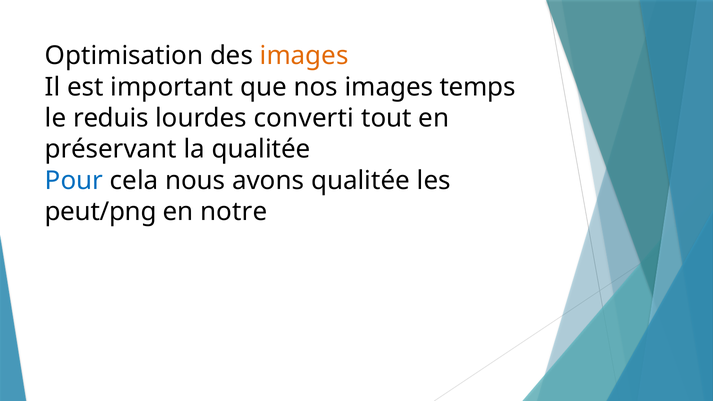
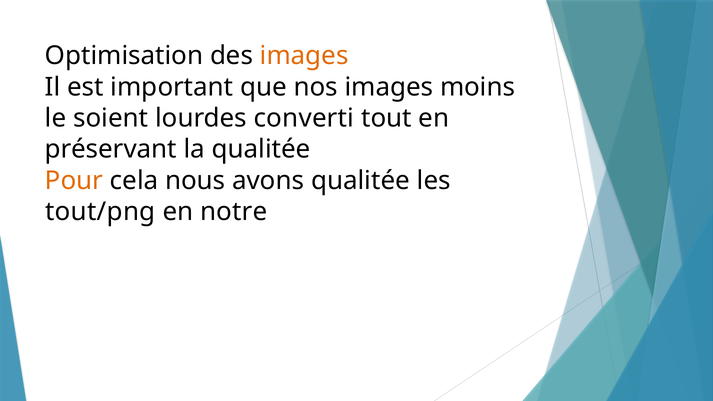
temps: temps -> moins
reduis: reduis -> soient
Pour colour: blue -> orange
peut/png: peut/png -> tout/png
